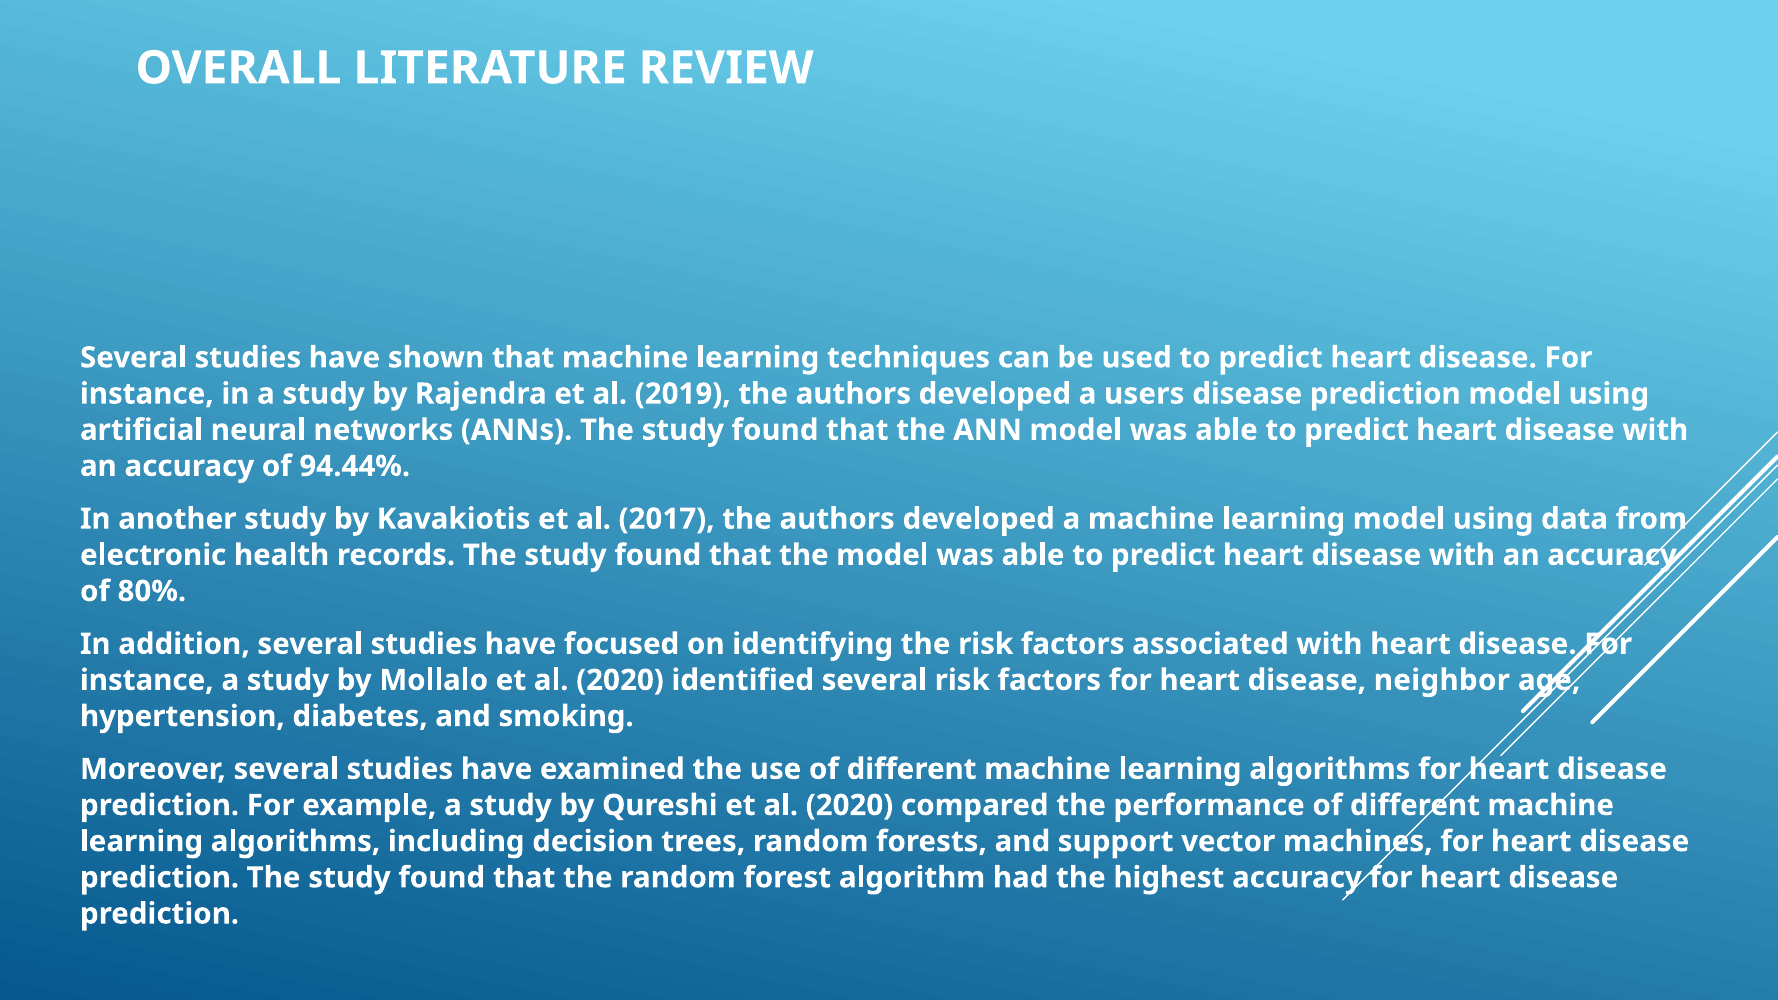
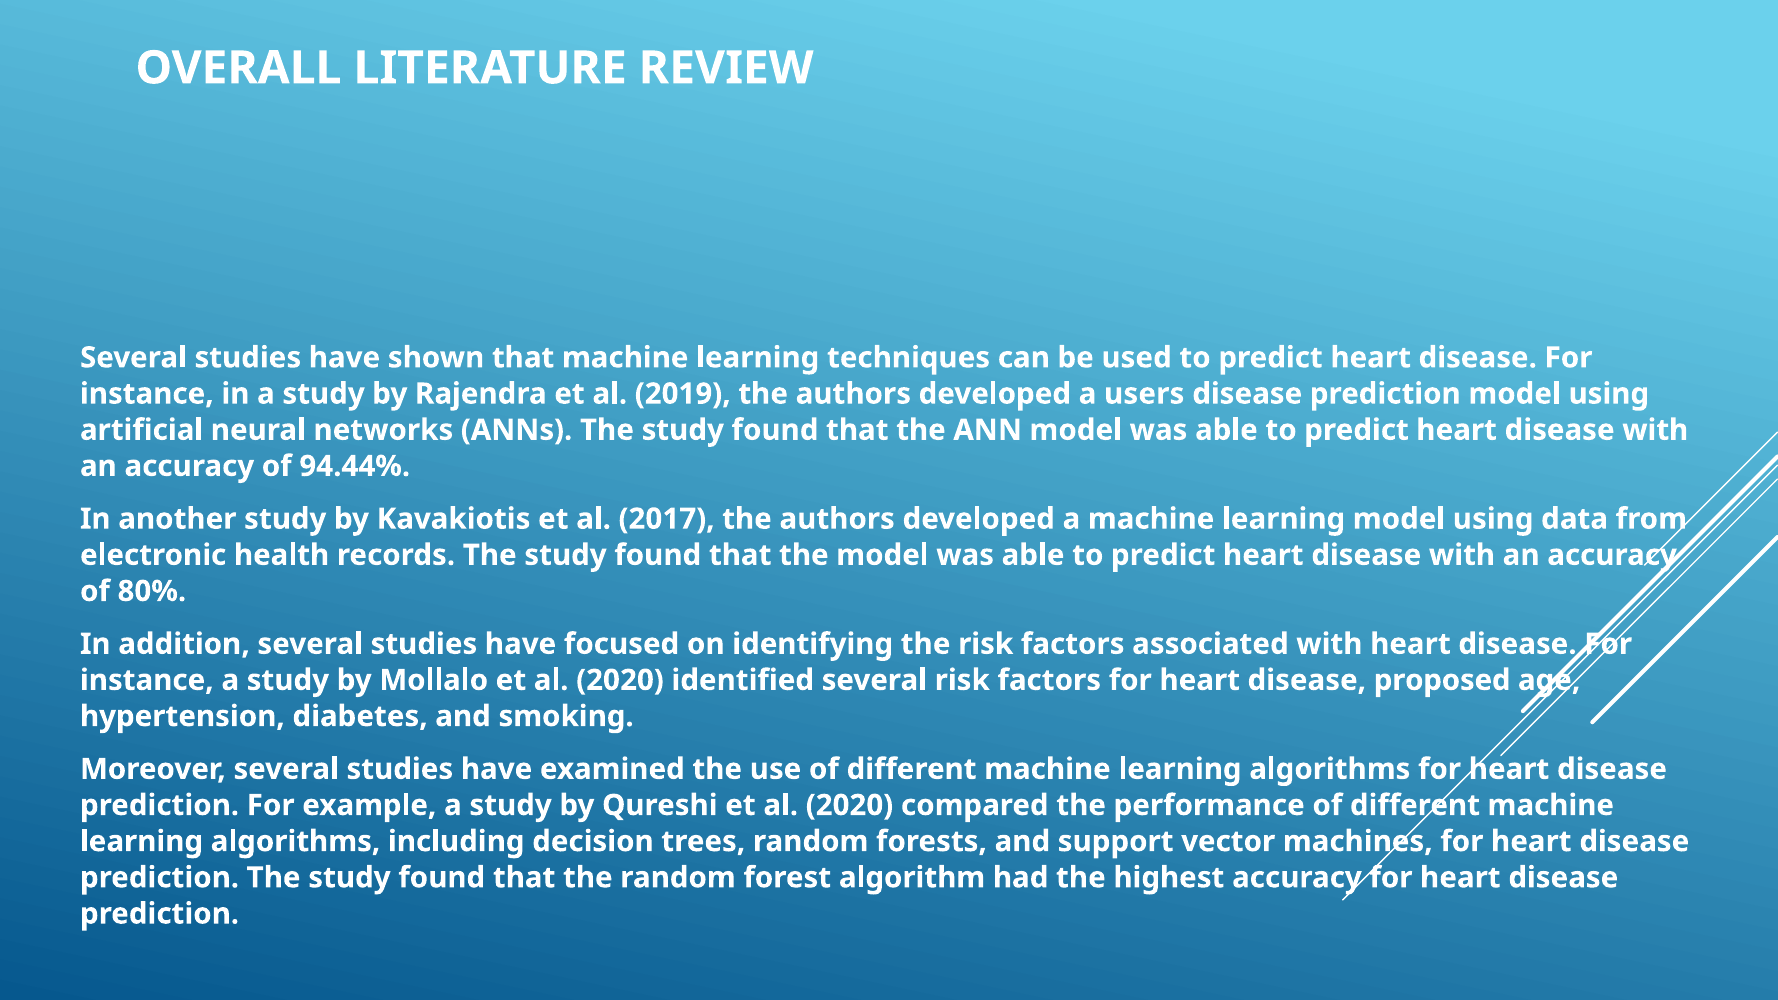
neighbor: neighbor -> proposed
